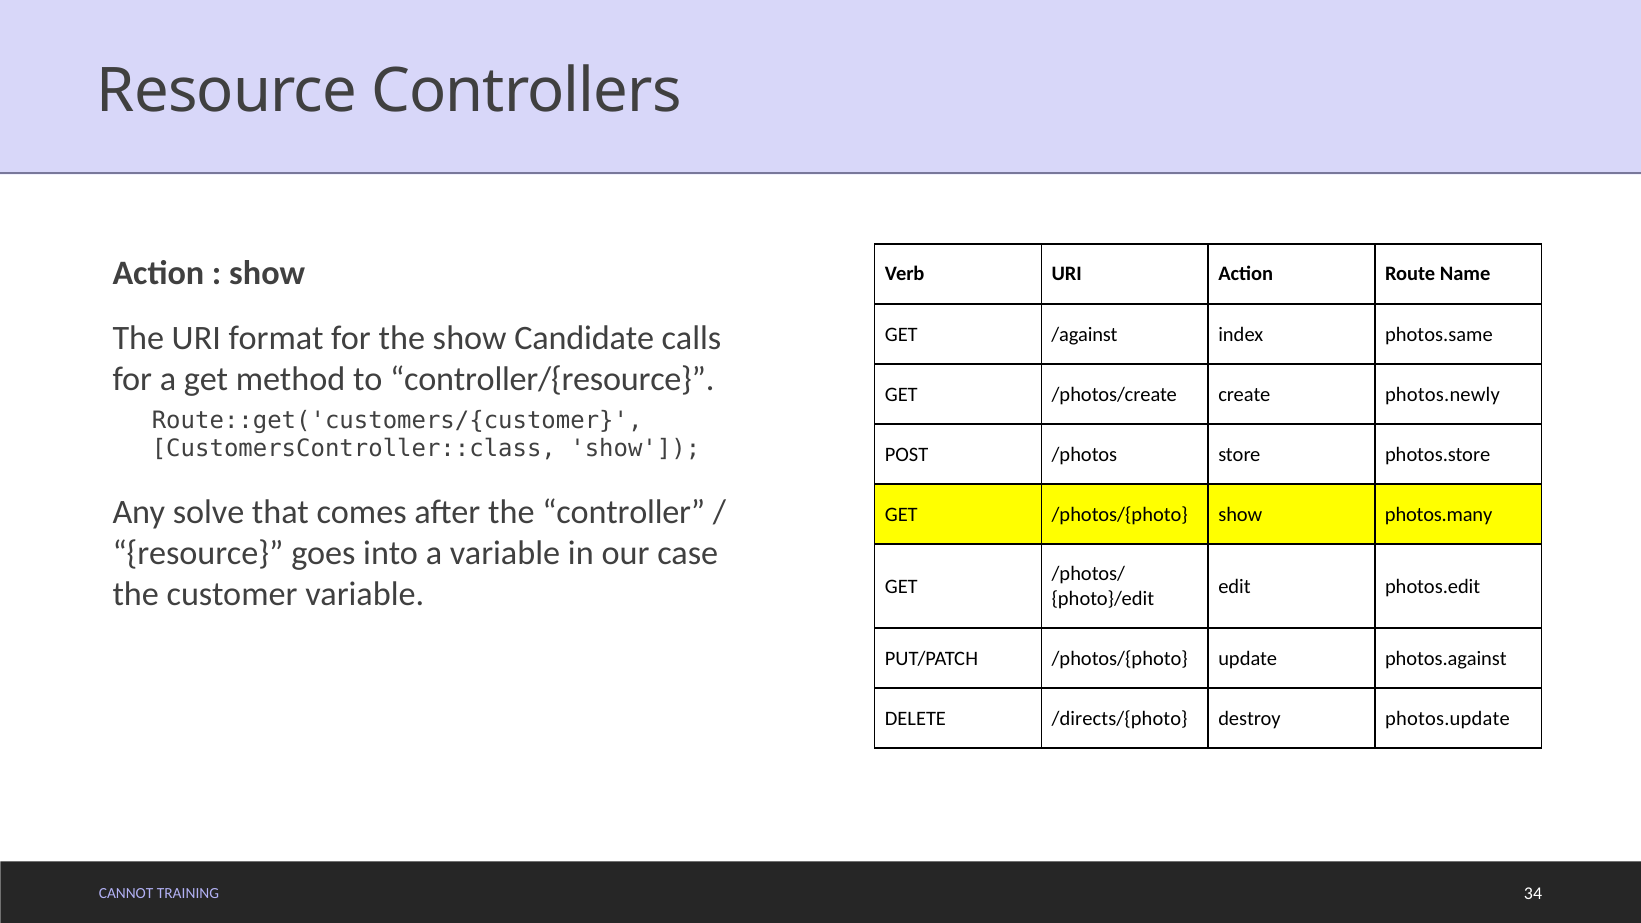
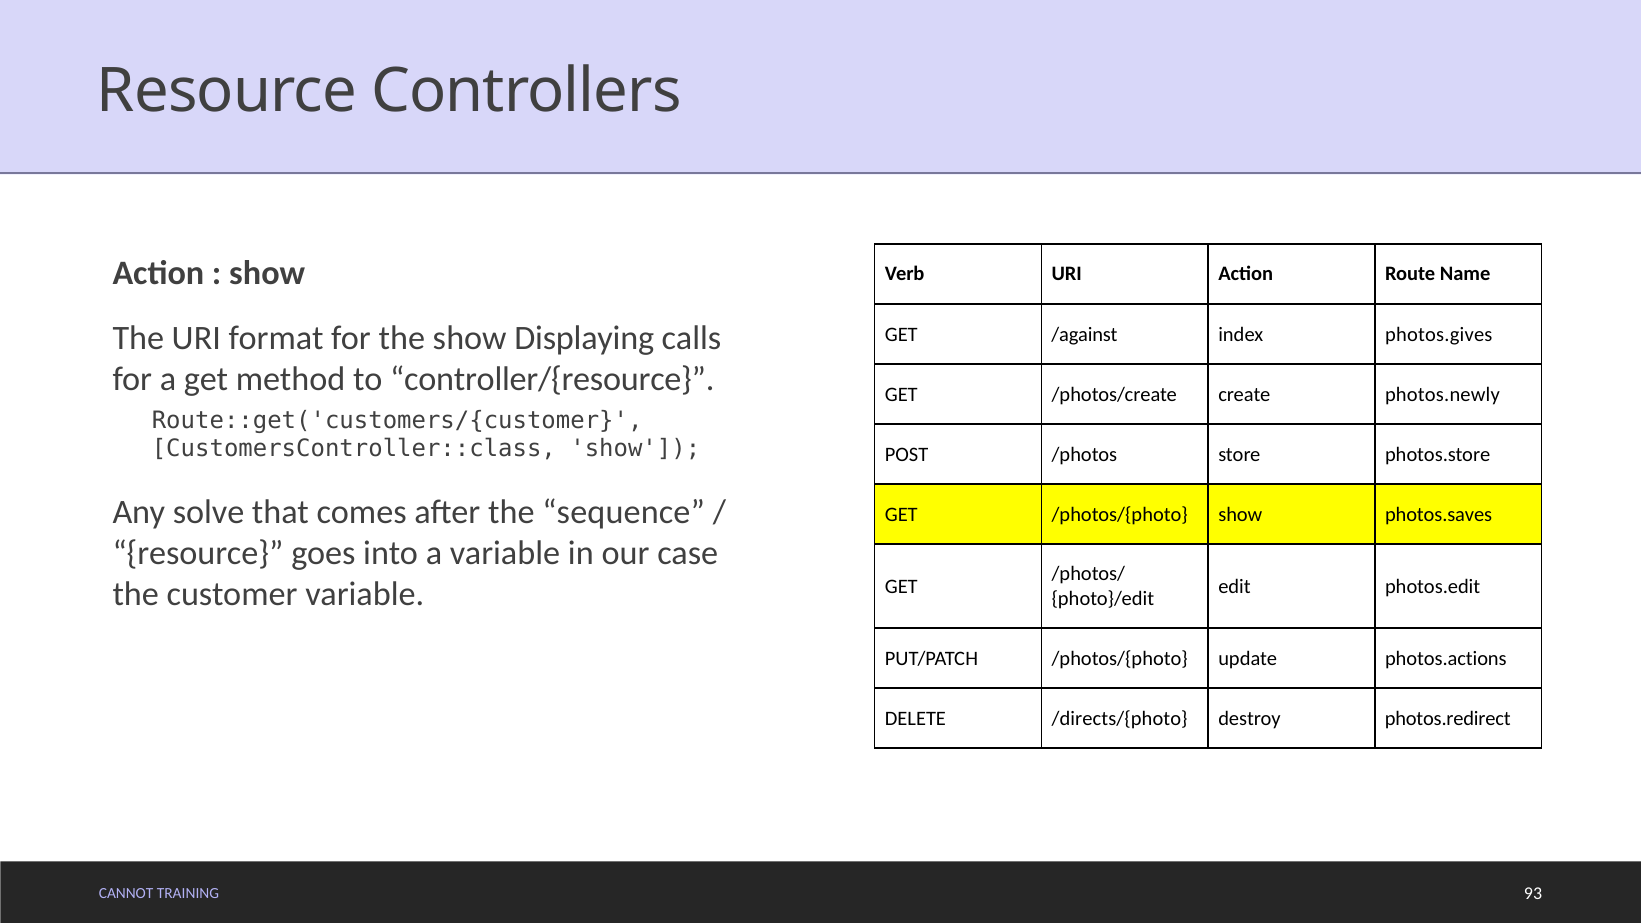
Candidate: Candidate -> Displaying
photos.same: photos.same -> photos.gives
controller: controller -> sequence
photos.many: photos.many -> photos.saves
photos.against: photos.against -> photos.actions
photos.update: photos.update -> photos.redirect
34: 34 -> 93
